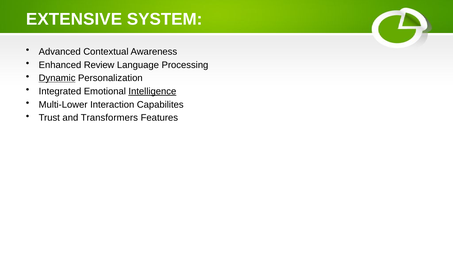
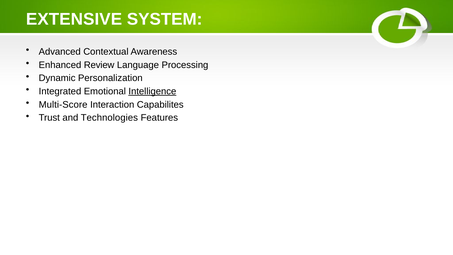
Dynamic underline: present -> none
Multi-Lower: Multi-Lower -> Multi-Score
Transformers: Transformers -> Technologies
